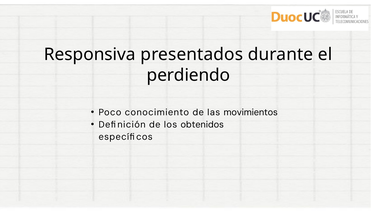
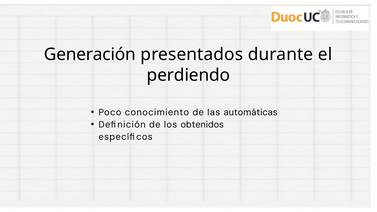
Responsiva: Responsiva -> Generación
movimientos: movimientos -> automáticas
